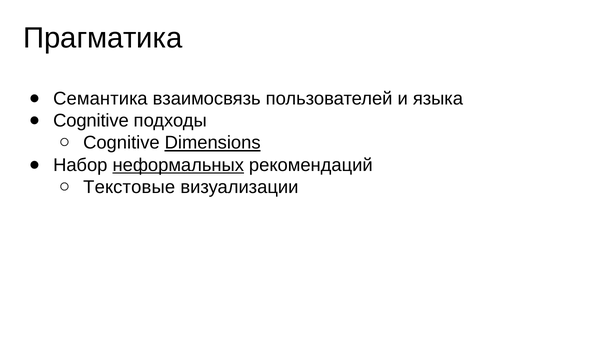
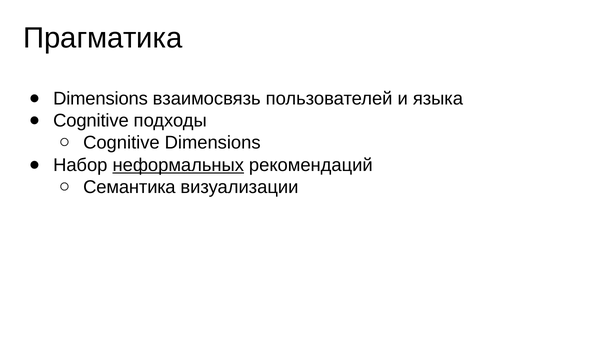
Семантика at (100, 99): Семантика -> Dimensions
Dimensions at (213, 143) underline: present -> none
Текстовые: Текстовые -> Семантика
